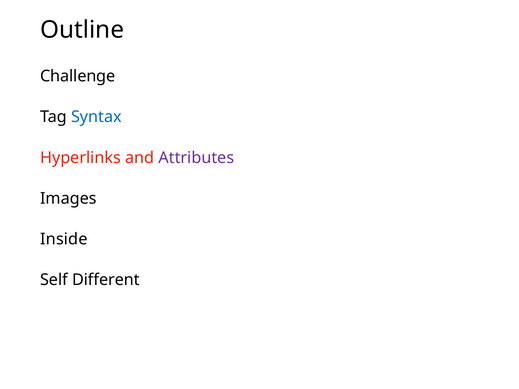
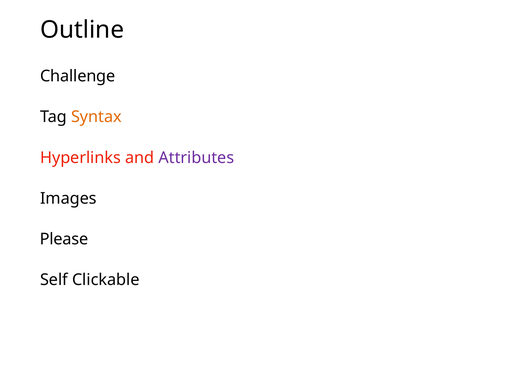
Syntax colour: blue -> orange
Inside: Inside -> Please
Different: Different -> Clickable
